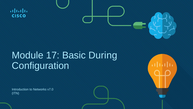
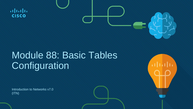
17: 17 -> 88
During: During -> Tables
